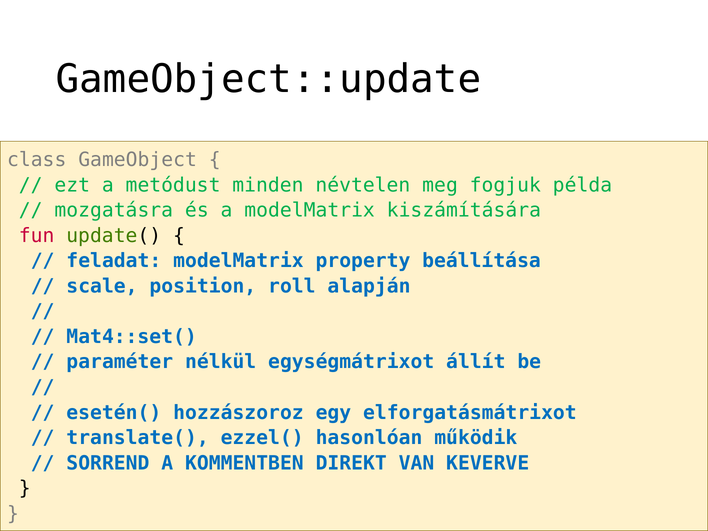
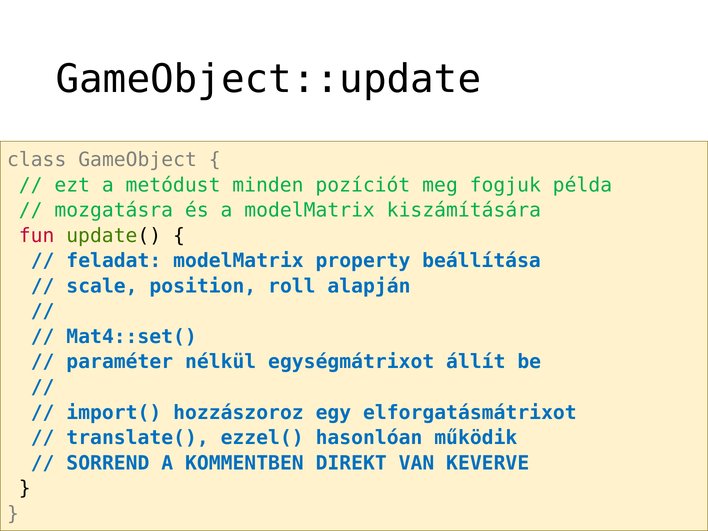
névtelen: névtelen -> pozíciót
esetén(: esetén( -> import(
